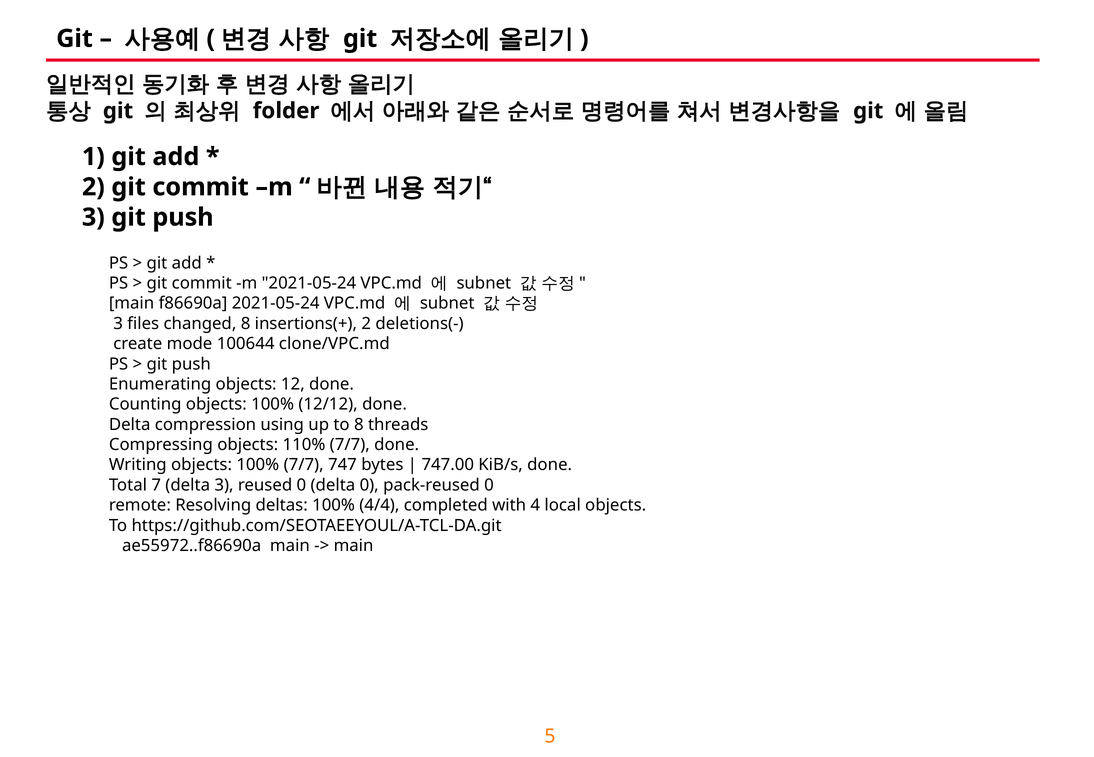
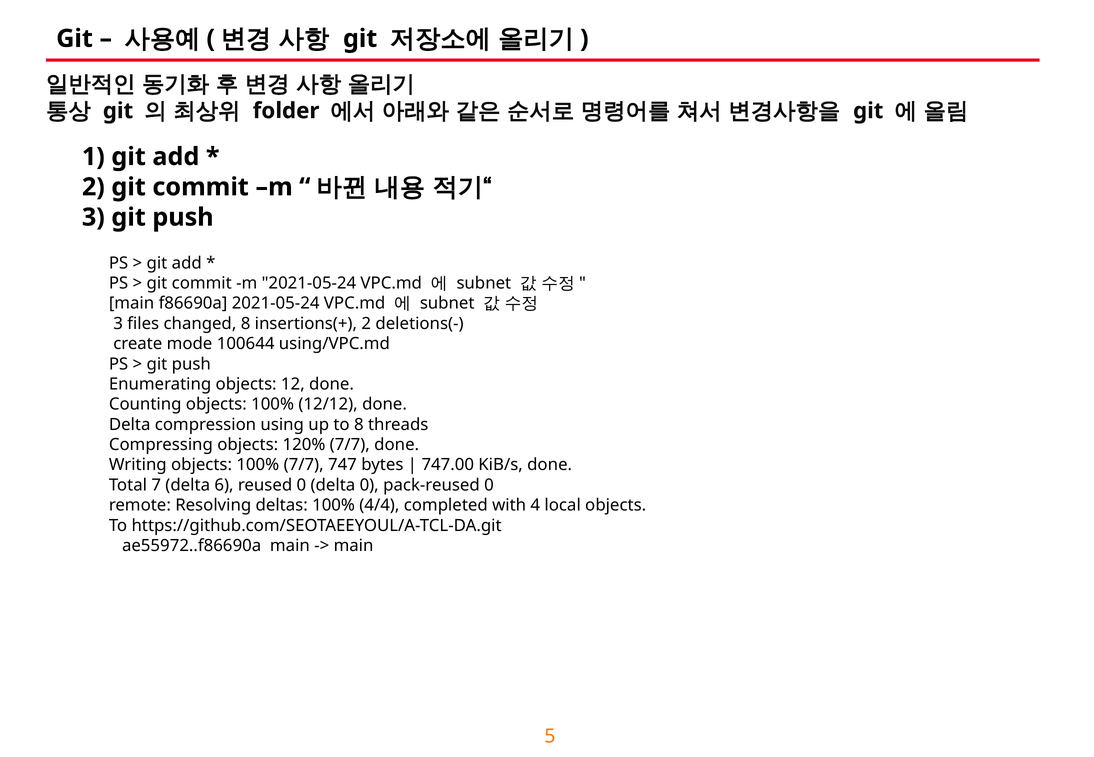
clone/VPC.md: clone/VPC.md -> using/VPC.md
110%: 110% -> 120%
delta 3: 3 -> 6
